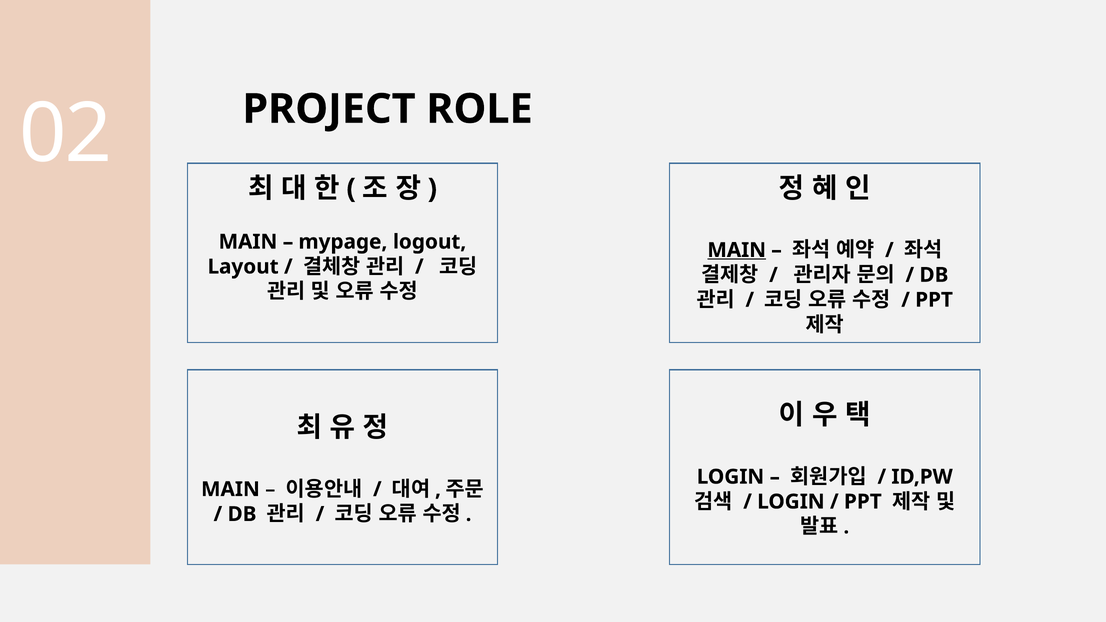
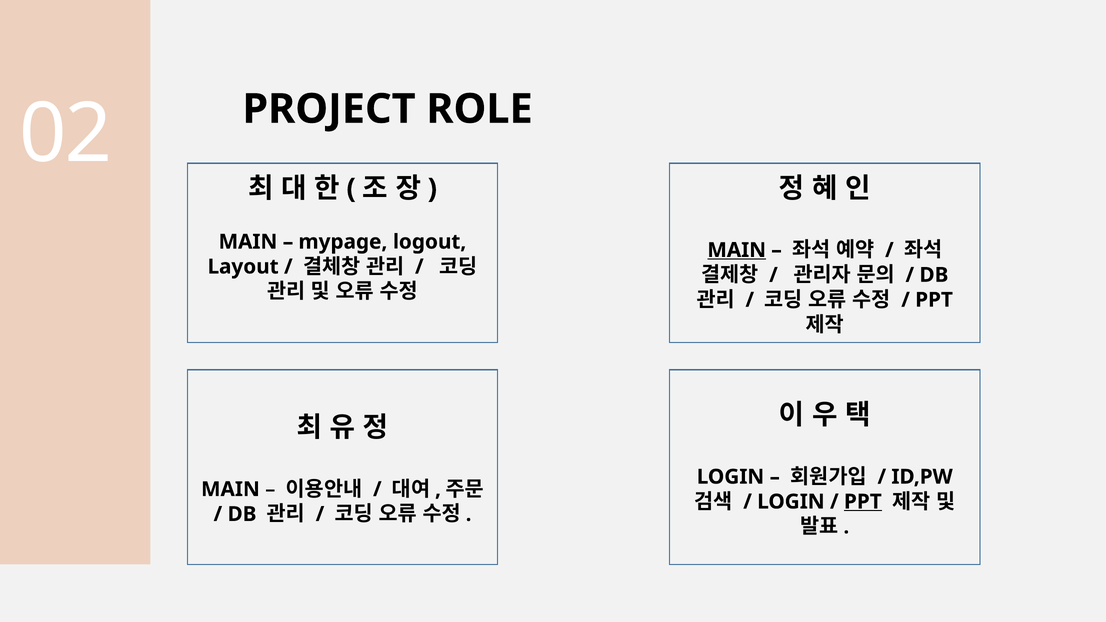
PPT at (863, 502) underline: none -> present
